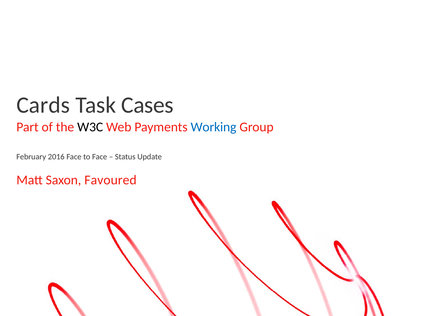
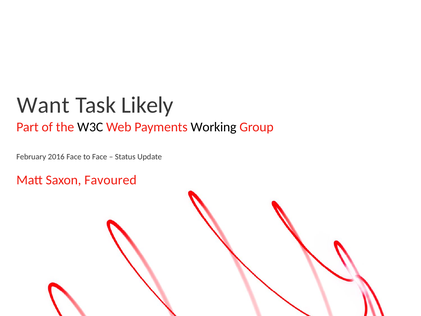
Cards: Cards -> Want
Cases: Cases -> Likely
Working colour: blue -> black
